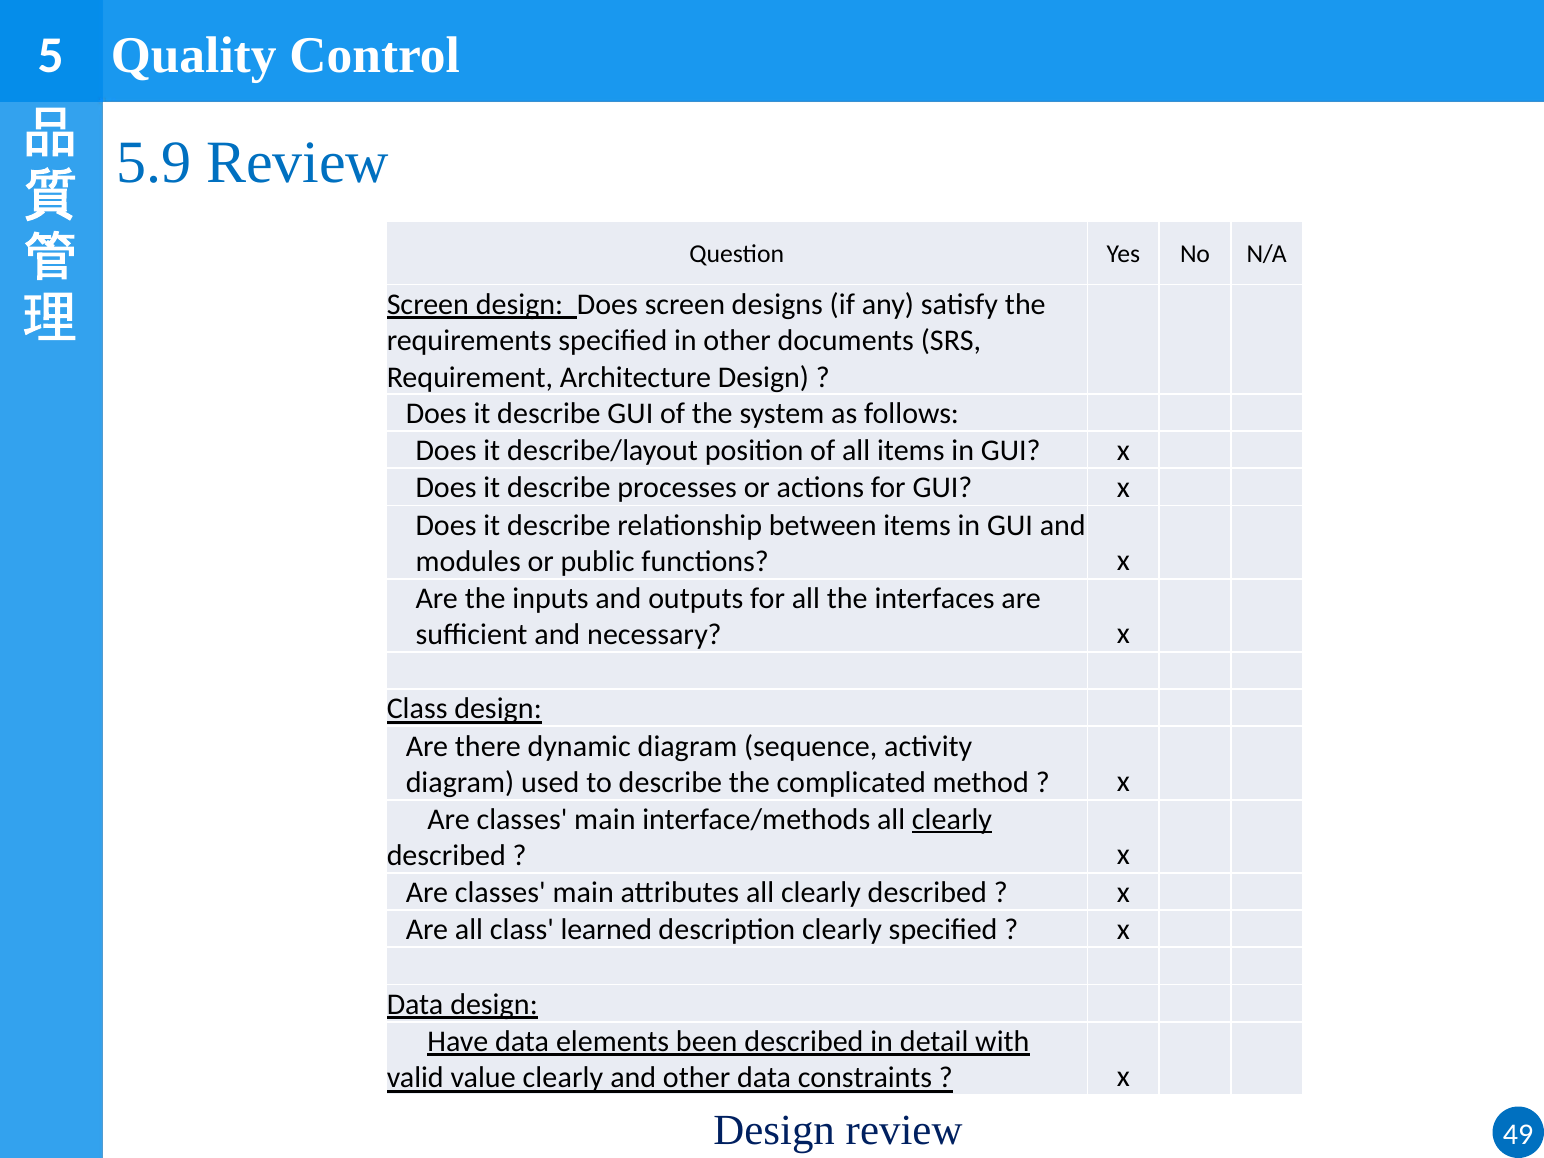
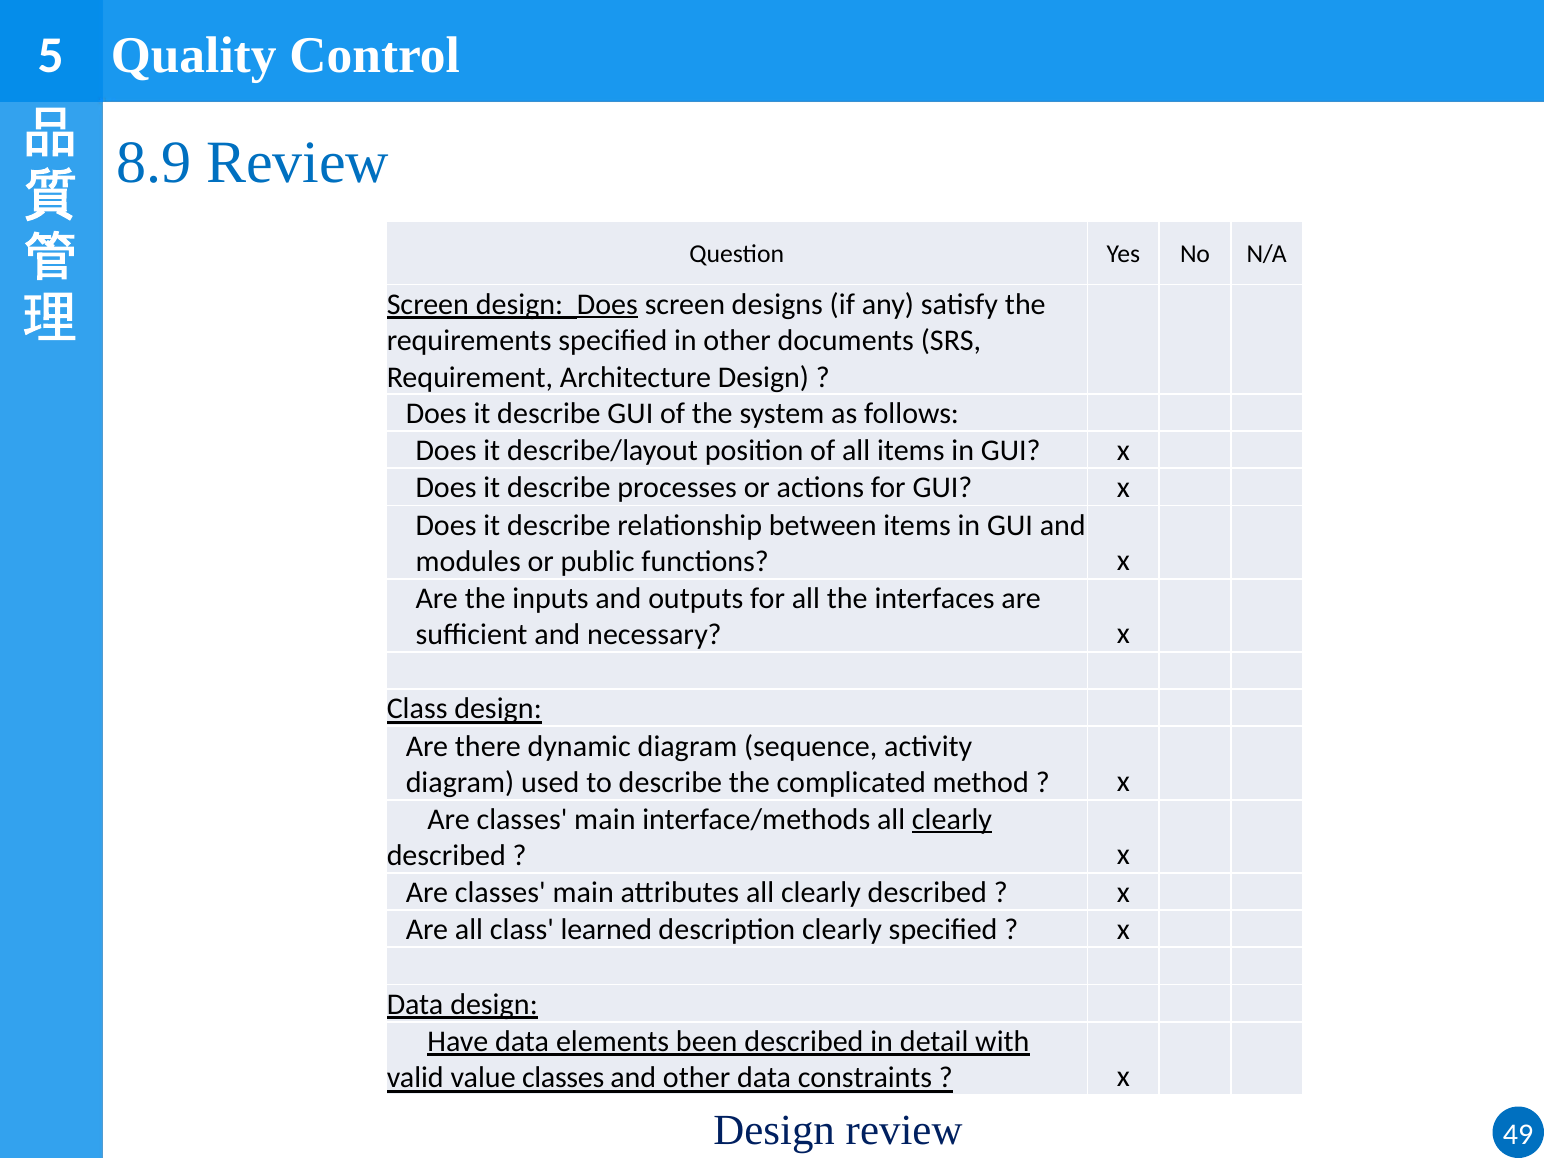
5.9: 5.9 -> 8.9
Does at (607, 304) underline: none -> present
value clearly: clearly -> classes
